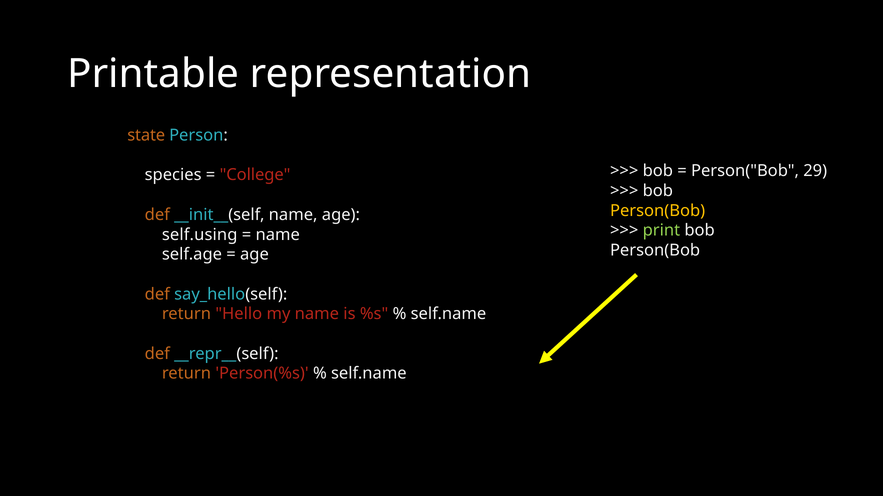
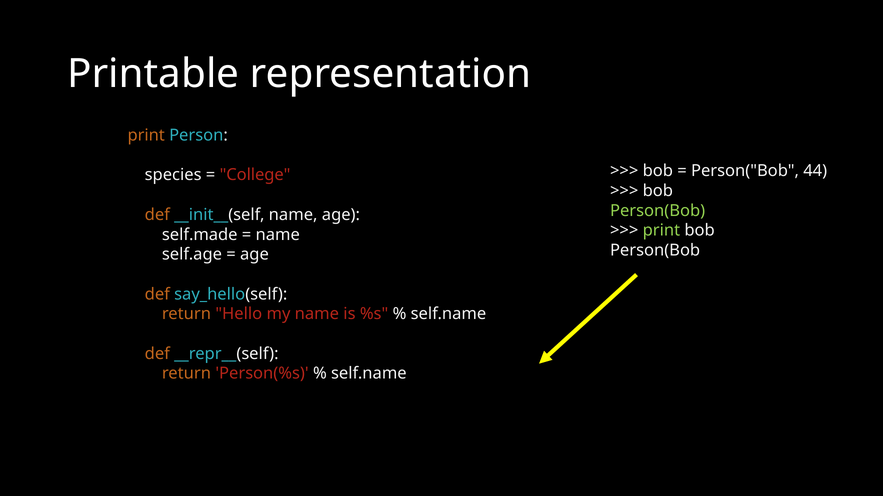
state at (146, 136): state -> print
29: 29 -> 44
Person(Bob at (658, 211) colour: yellow -> light green
self.using: self.using -> self.made
